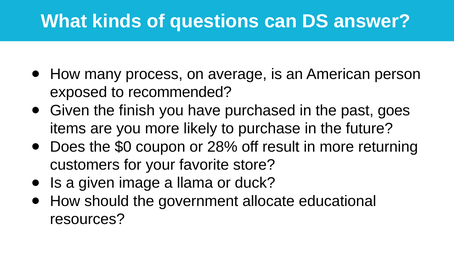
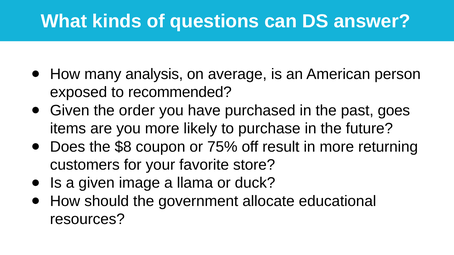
process: process -> analysis
finish: finish -> order
$0: $0 -> $8
28%: 28% -> 75%
